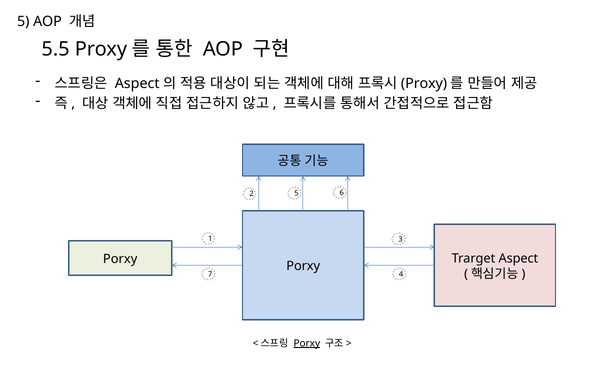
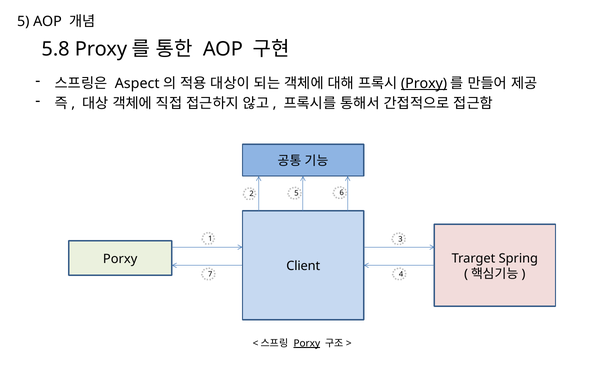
5.5: 5.5 -> 5.8
Proxy at (424, 83) underline: none -> present
Trarget Aspect: Aspect -> Spring
Porxy at (303, 267): Porxy -> Client
